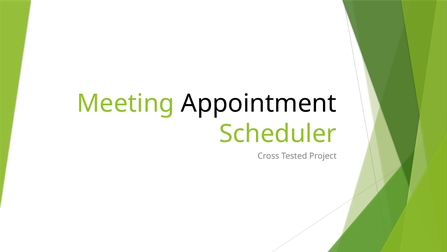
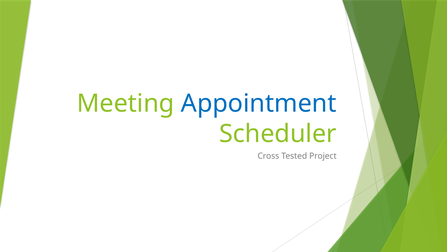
Appointment colour: black -> blue
